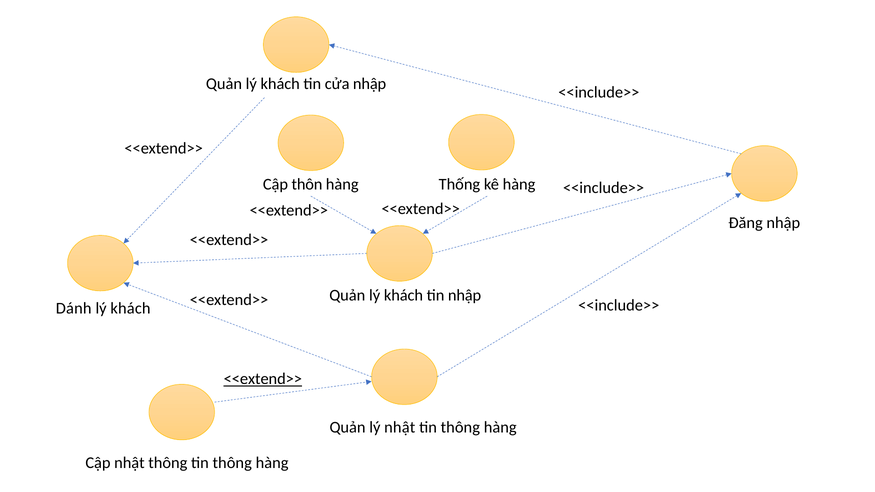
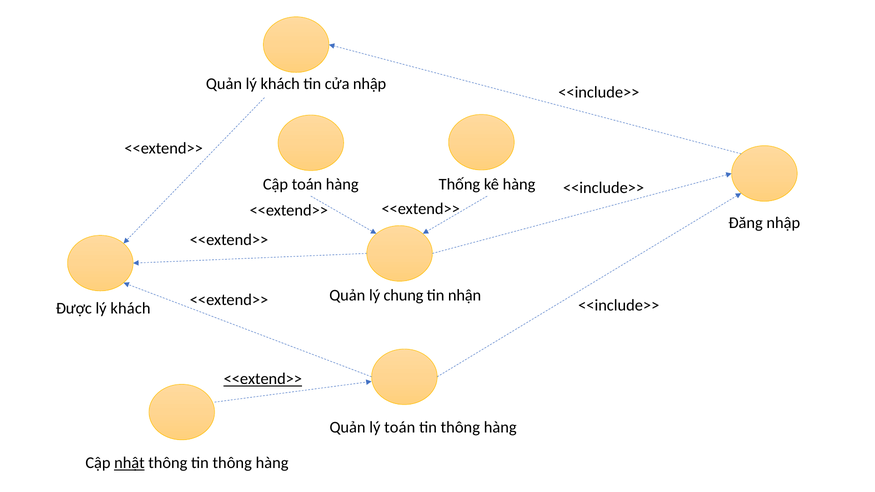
Cập thôn: thôn -> toán
khách at (403, 295): khách -> chung
tin nhập: nhập -> nhận
Dánh: Dánh -> Được
lý nhật: nhật -> toán
nhật at (129, 463) underline: none -> present
